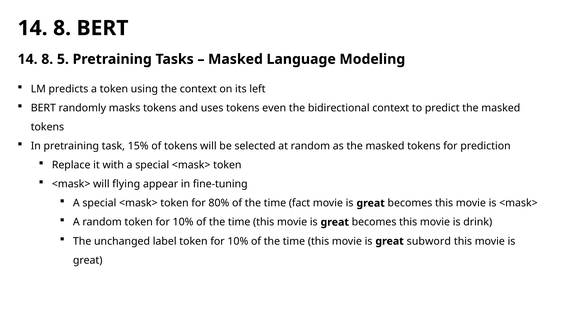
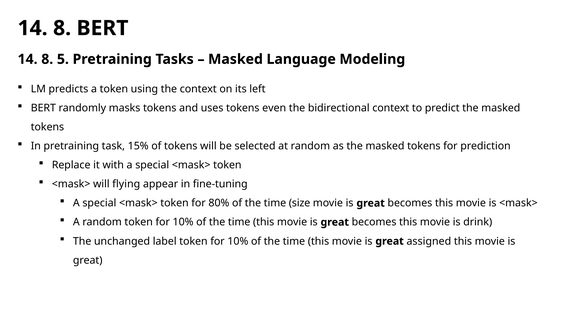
fact: fact -> size
subword: subword -> assigned
